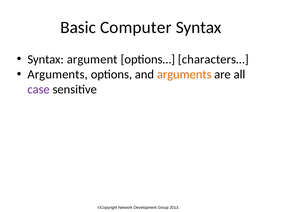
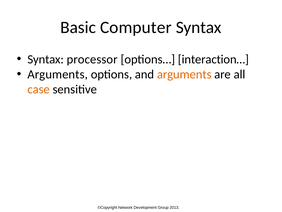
argument: argument -> processor
characters…: characters… -> interaction…
case colour: purple -> orange
